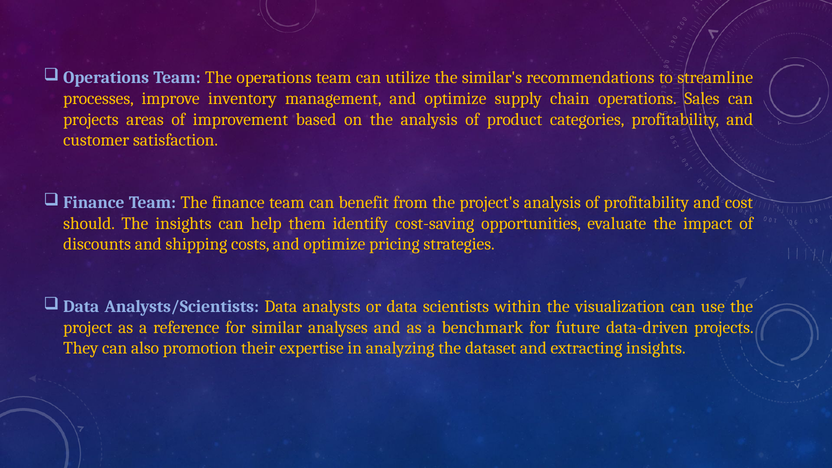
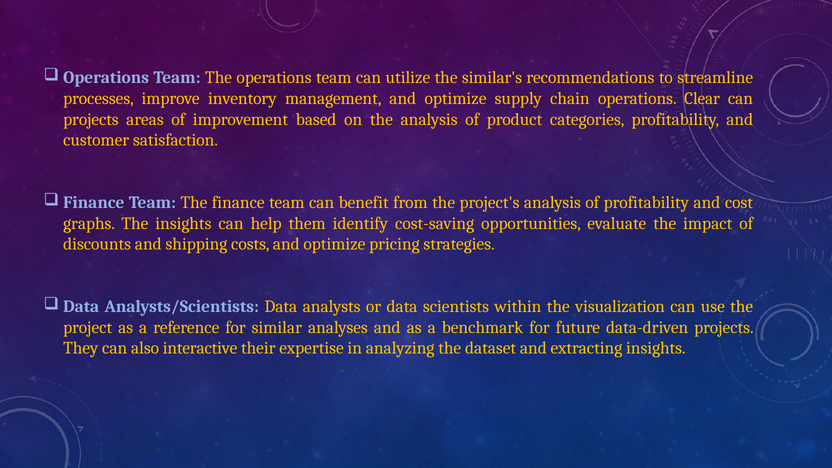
Sales: Sales -> Clear
should: should -> graphs
promotion: promotion -> interactive
